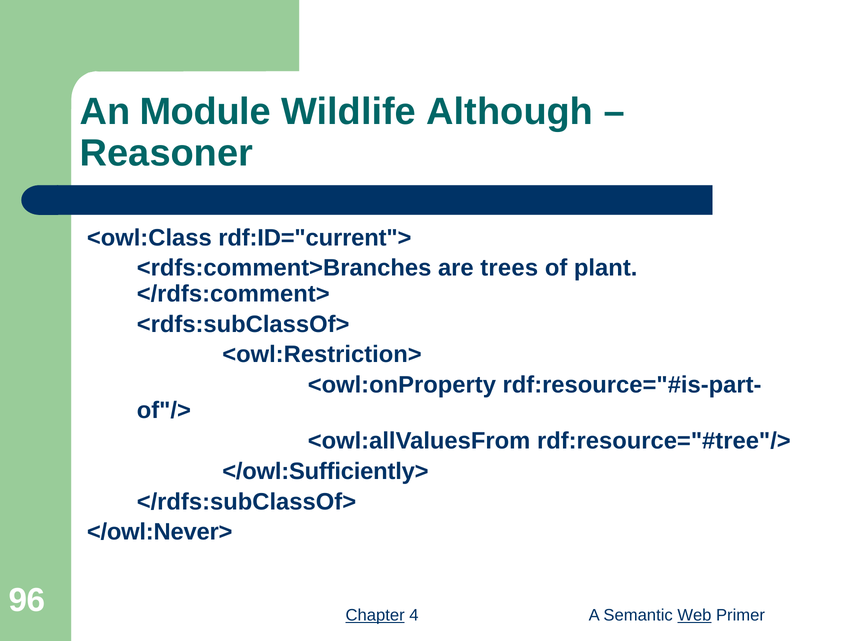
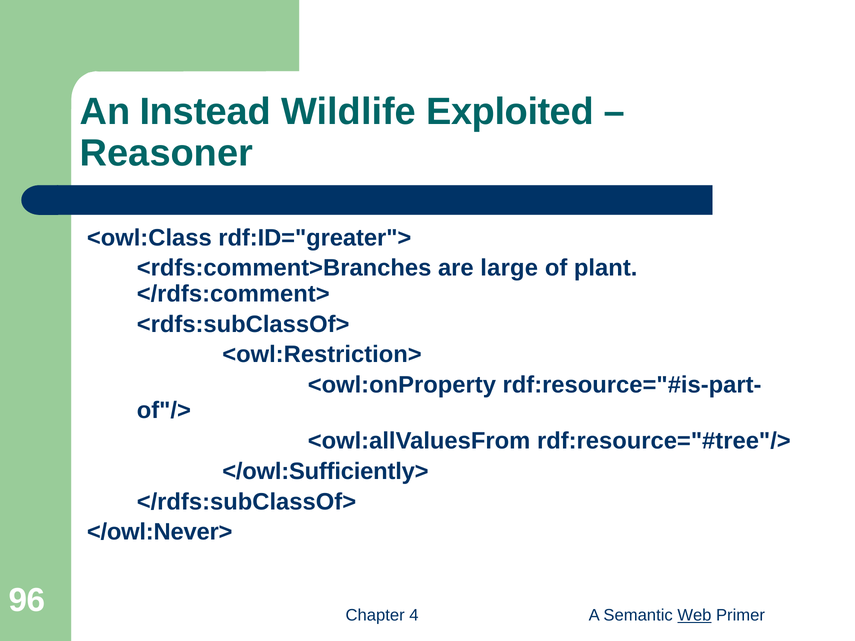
Module: Module -> Instead
Although: Although -> Exploited
rdf:ID="current">: rdf:ID="current"> -> rdf:ID="greater">
trees: trees -> large
Chapter underline: present -> none
